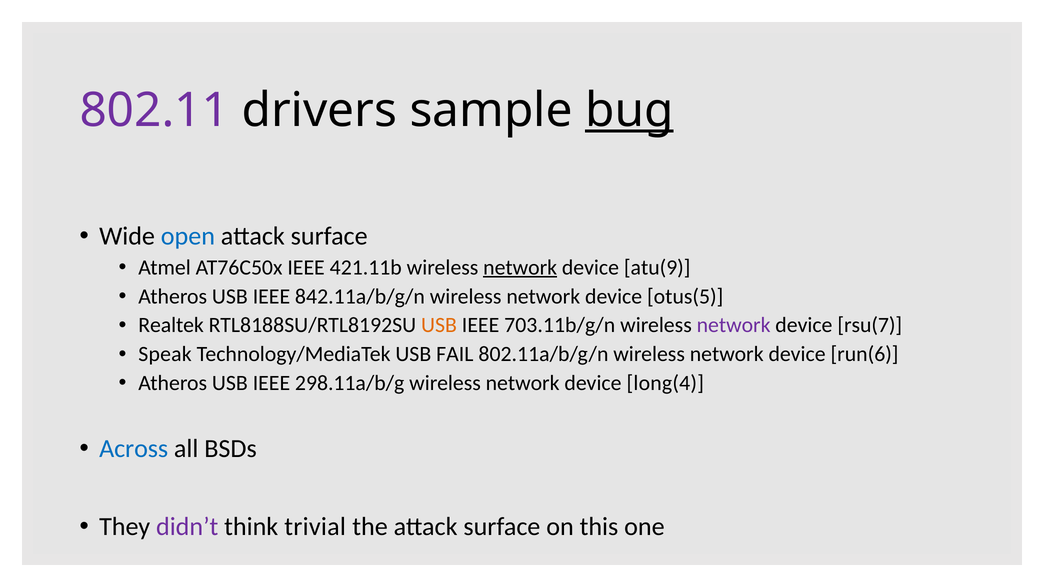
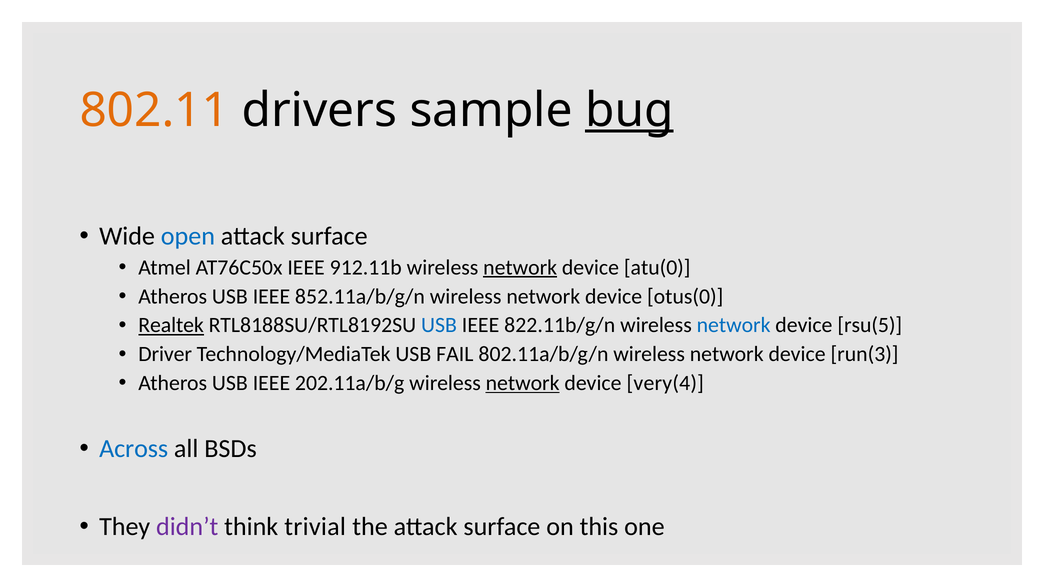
802.11 colour: purple -> orange
421.11b: 421.11b -> 912.11b
atu(9: atu(9 -> atu(0
842.11a/b/g/n: 842.11a/b/g/n -> 852.11a/b/g/n
otus(5: otus(5 -> otus(0
Realtek underline: none -> present
USB at (439, 325) colour: orange -> blue
703.11b/g/n: 703.11b/g/n -> 822.11b/g/n
network at (734, 325) colour: purple -> blue
rsu(7: rsu(7 -> rsu(5
Speak: Speak -> Driver
run(6: run(6 -> run(3
298.11a/b/g: 298.11a/b/g -> 202.11a/b/g
network at (523, 383) underline: none -> present
long(4: long(4 -> very(4
